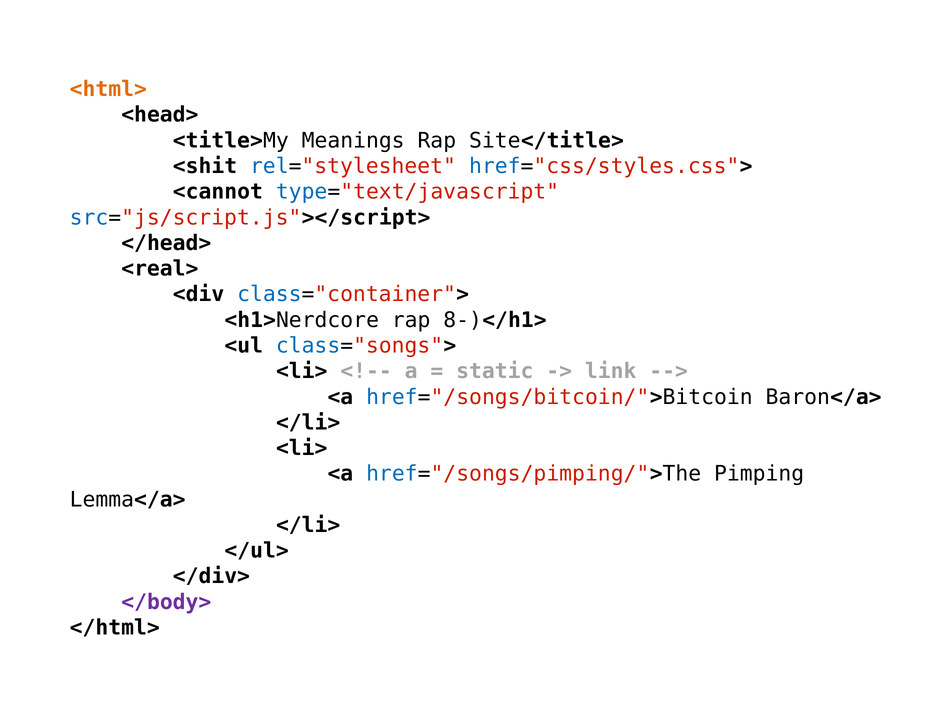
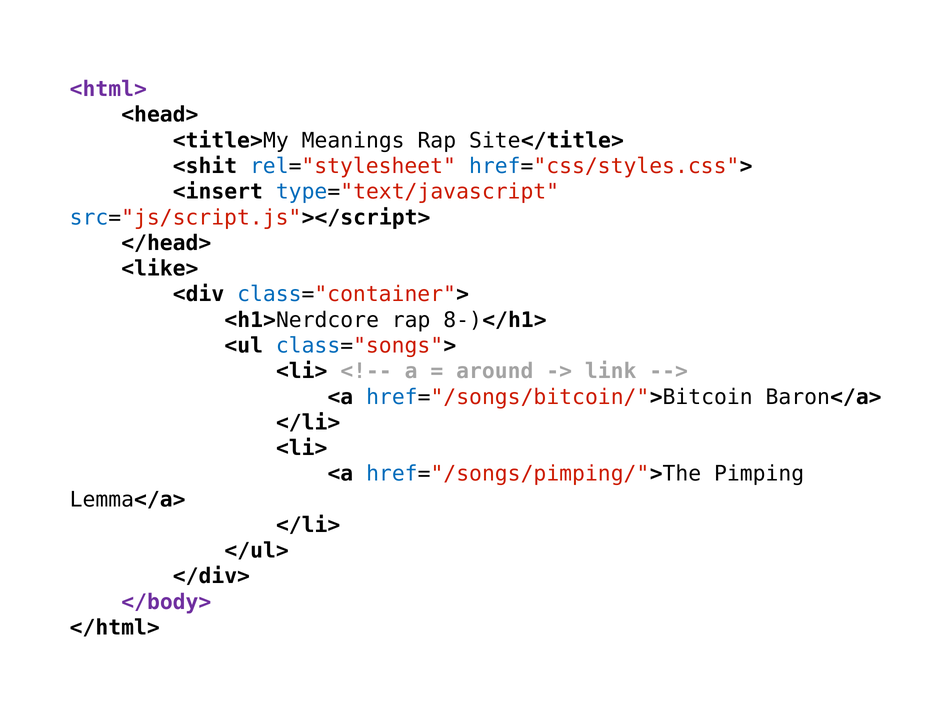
<html> colour: orange -> purple
<cannot: <cannot -> <insert
<real>: <real> -> <like>
static: static -> around
